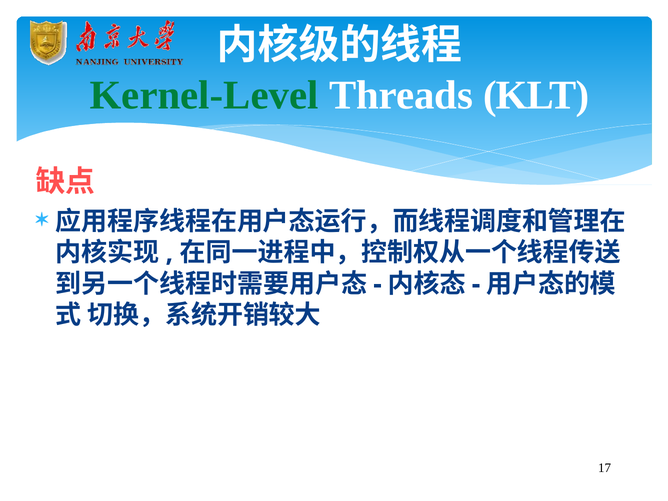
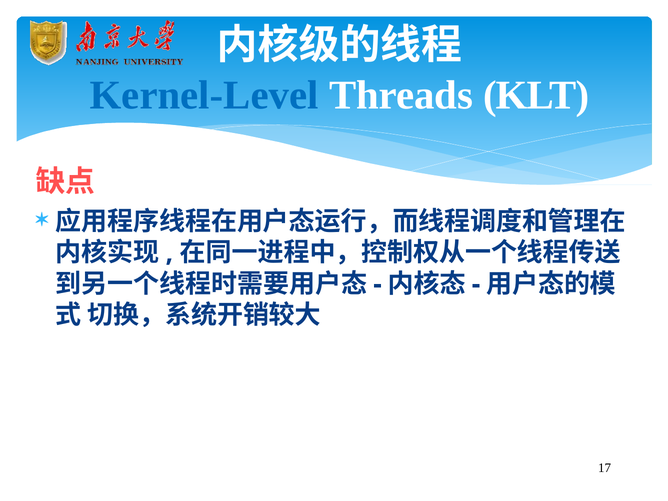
Kernel-Level colour: green -> blue
